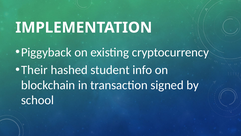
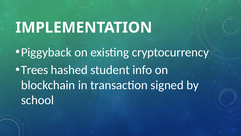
Their: Their -> Trees
